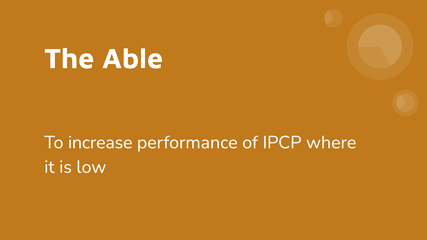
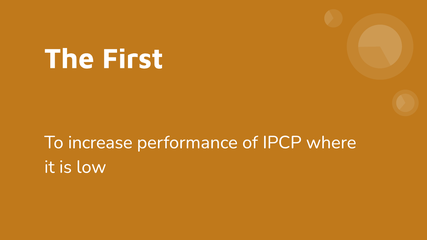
Able: Able -> First
